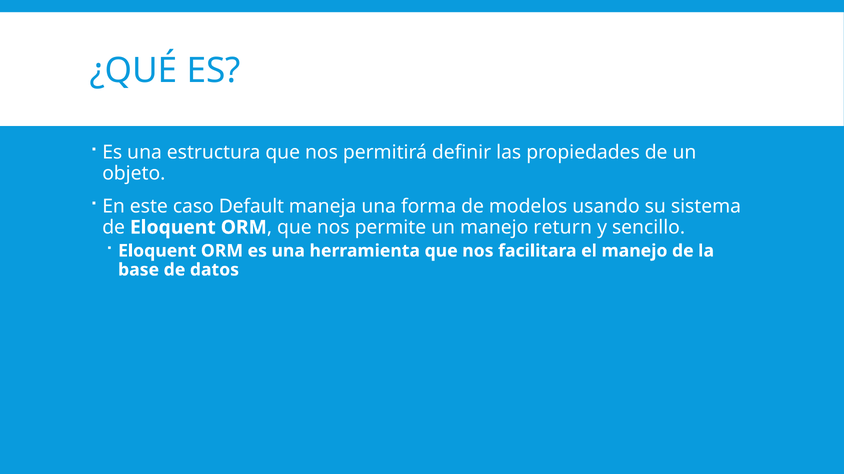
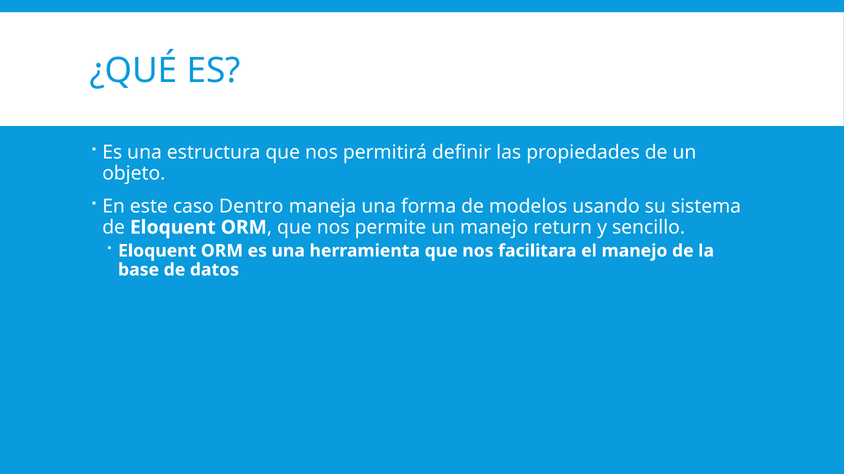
Default: Default -> Dentro
